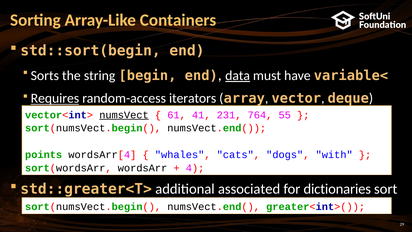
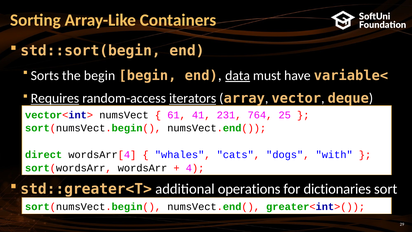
the string: string -> begin
iterators underline: none -> present
numsVect underline: present -> none
55: 55 -> 25
points: points -> direct
associated: associated -> operations
